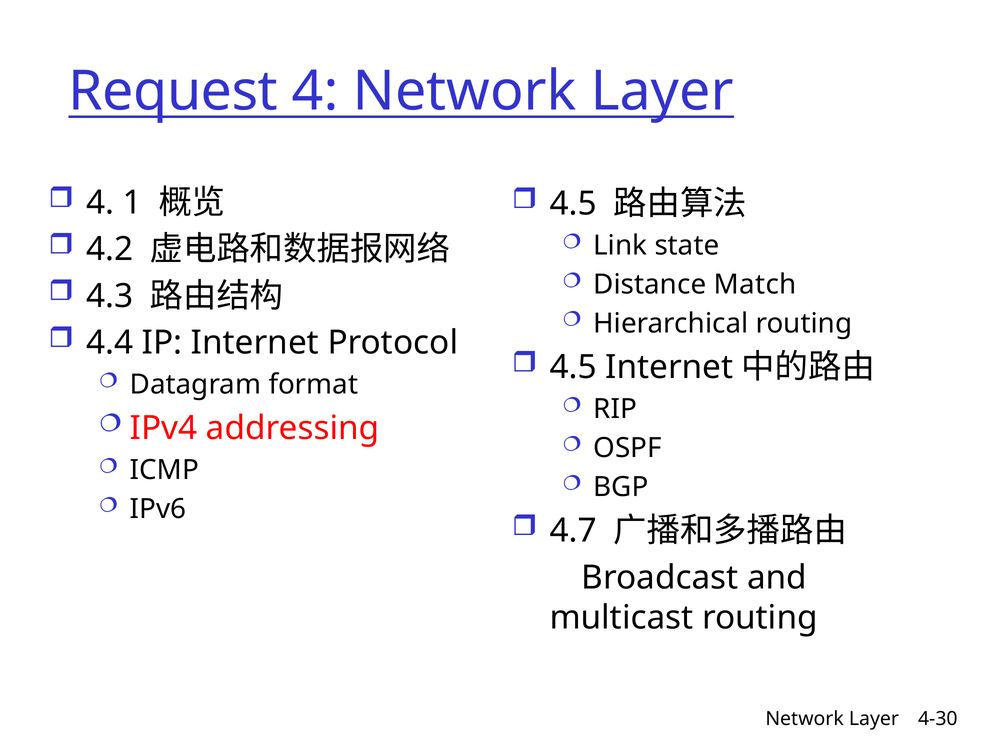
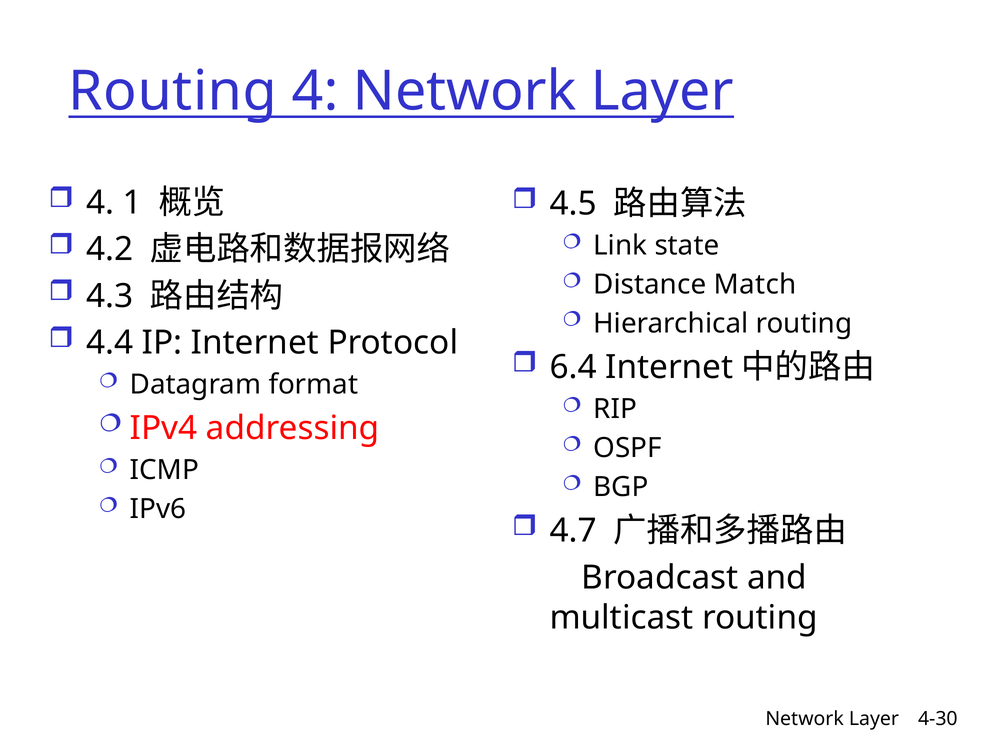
Request at (173, 91): Request -> Routing
4.5 at (573, 367): 4.5 -> 6.4
